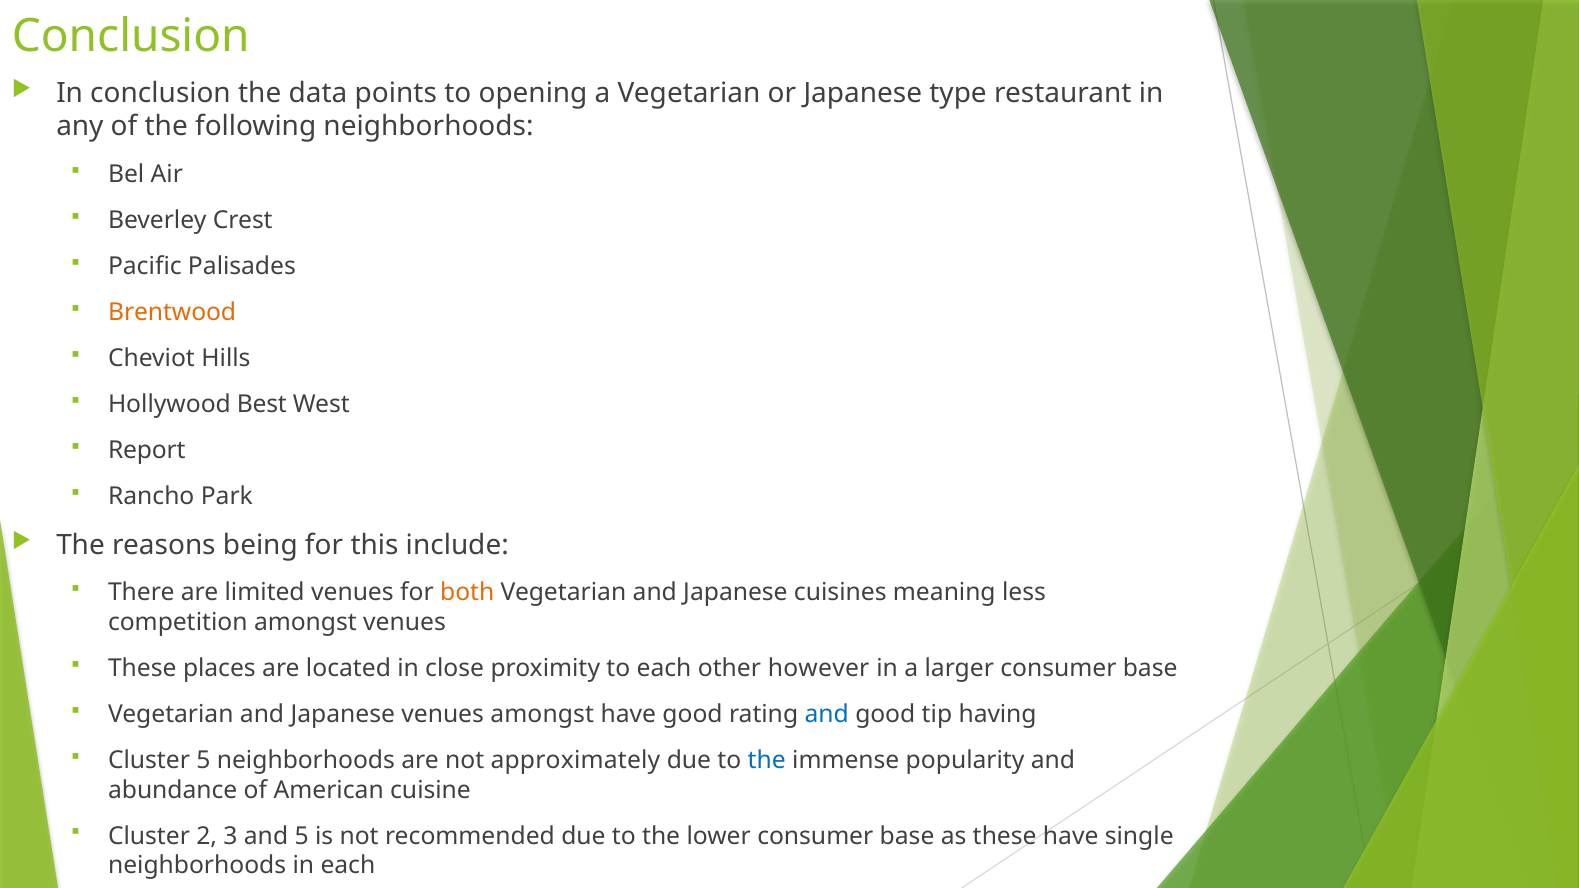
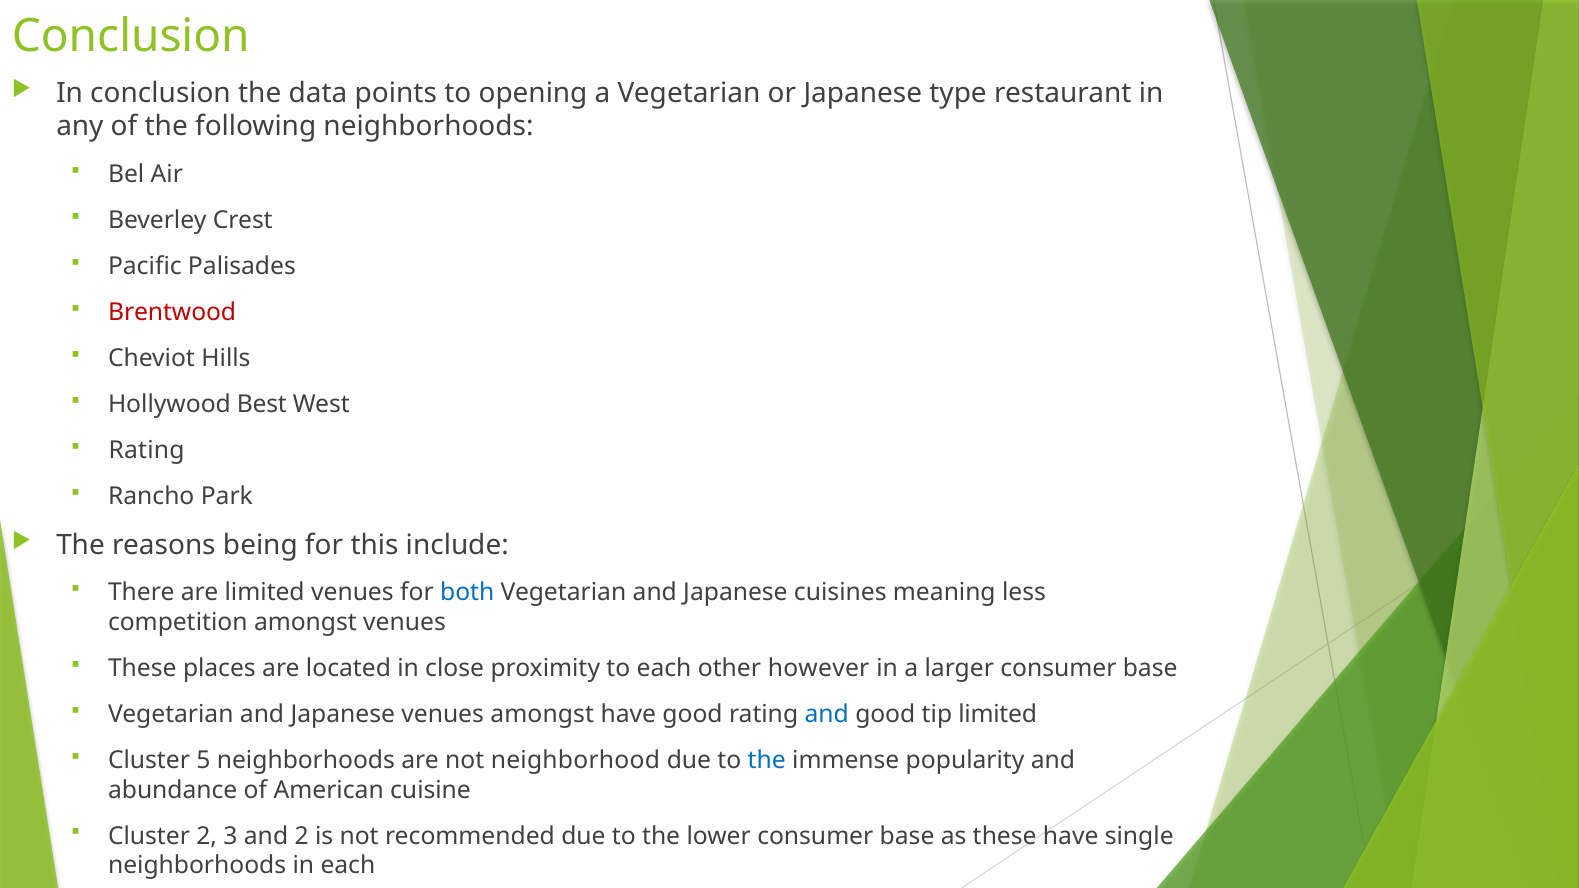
Brentwood colour: orange -> red
Report at (147, 451): Report -> Rating
both colour: orange -> blue
tip having: having -> limited
approximately: approximately -> neighborhood
and 5: 5 -> 2
